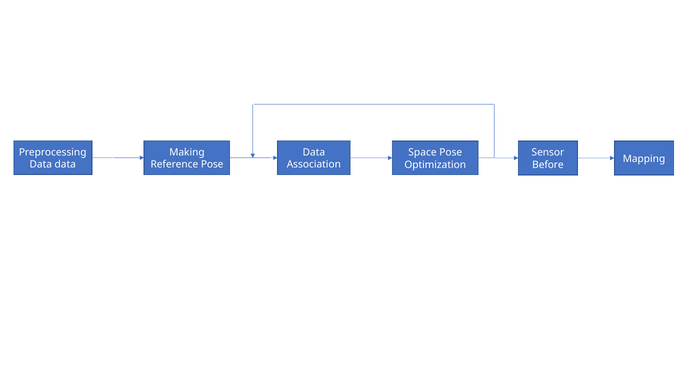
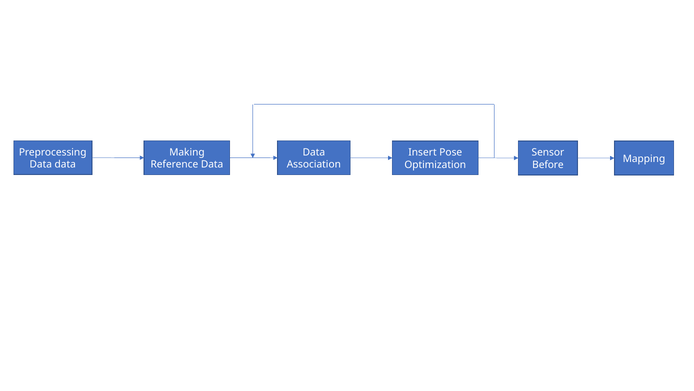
Space: Space -> Insert
Reference Pose: Pose -> Data
